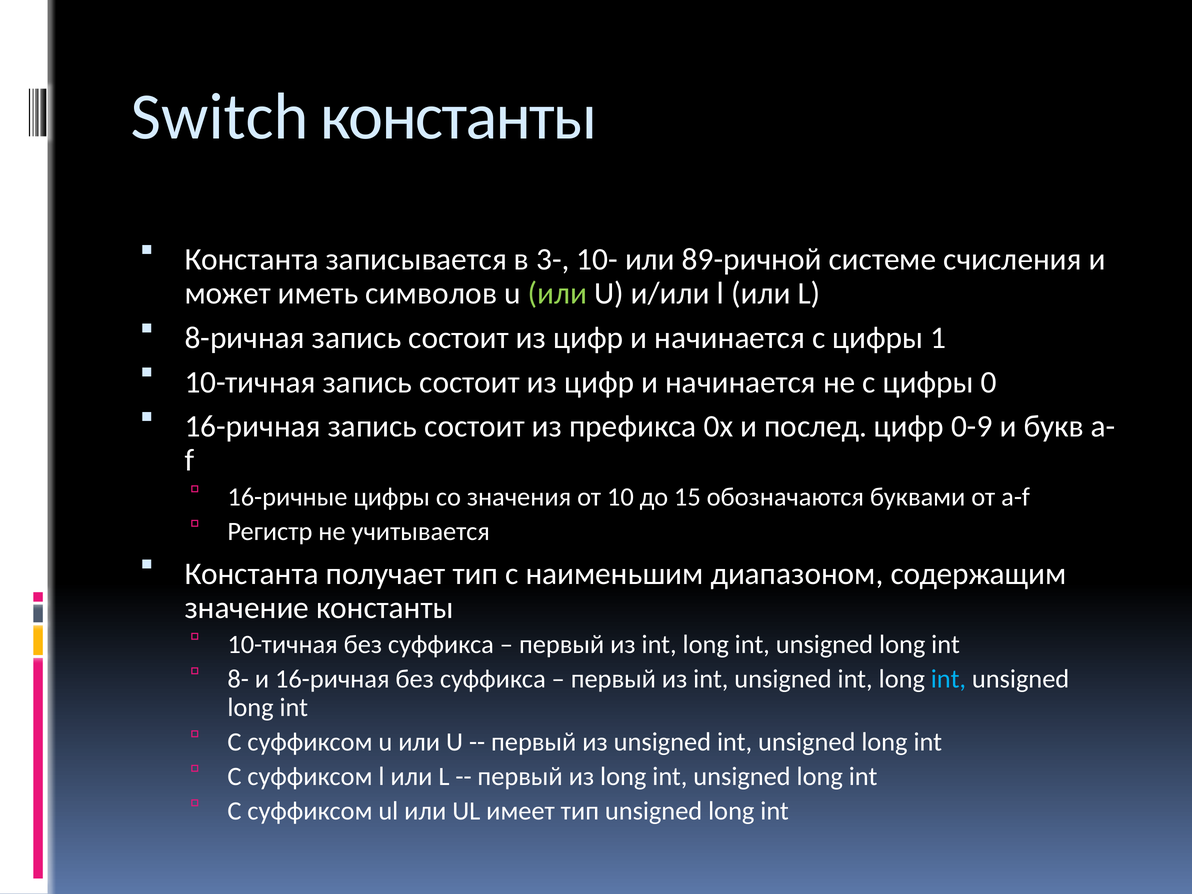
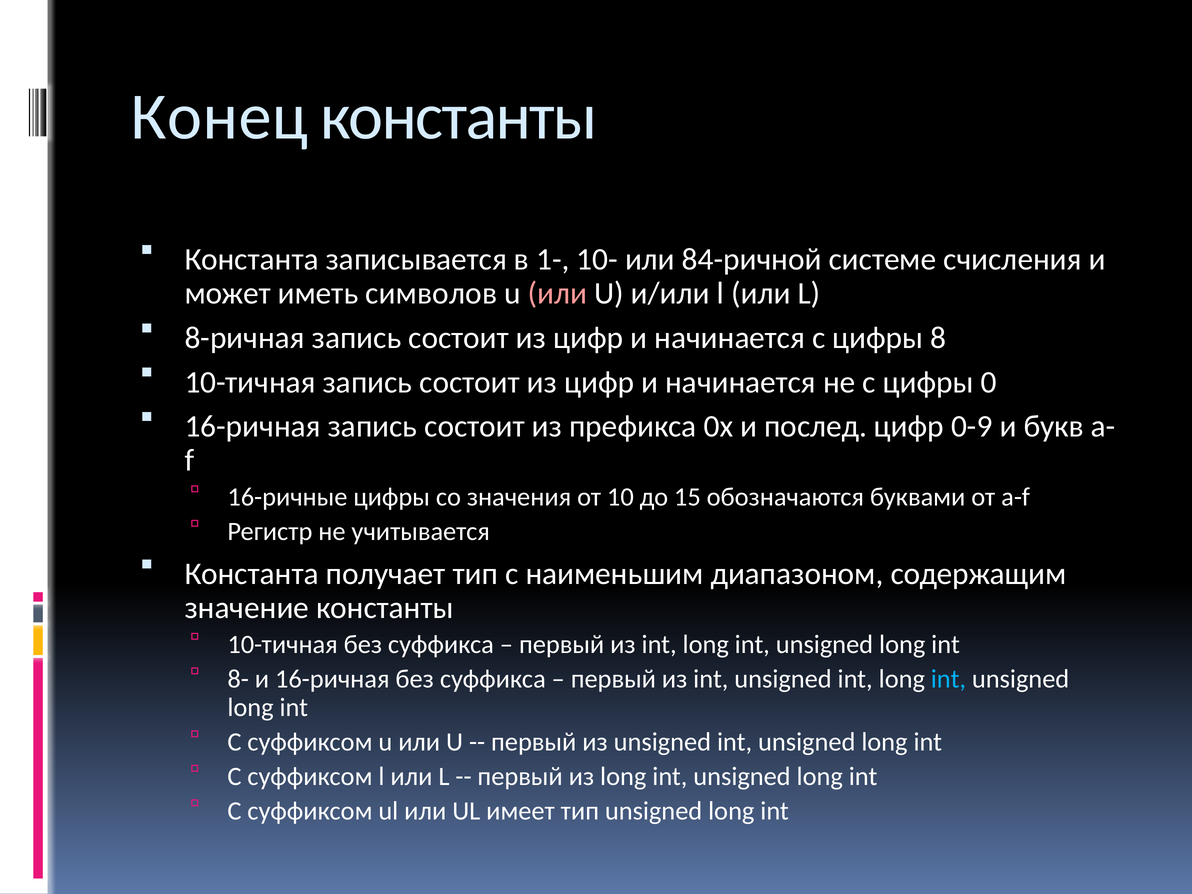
Switch: Switch -> Конец
3-: 3- -> 1-
89-ричной: 89-ричной -> 84-ричной
или at (557, 293) colour: light green -> pink
1: 1 -> 8
